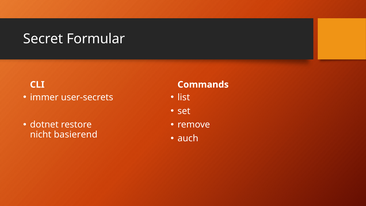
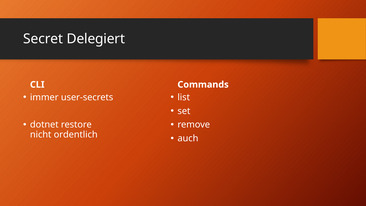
Formular: Formular -> Delegiert
basierend: basierend -> ordentlich
